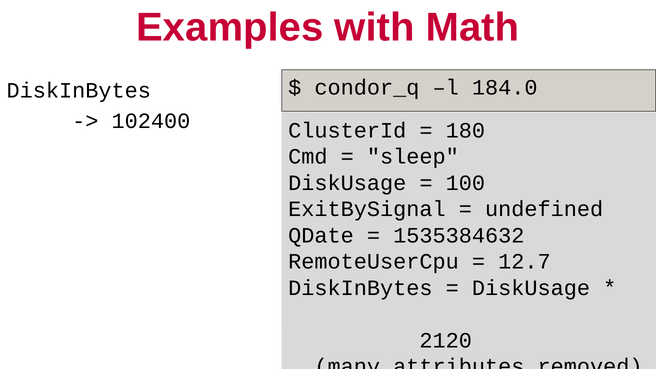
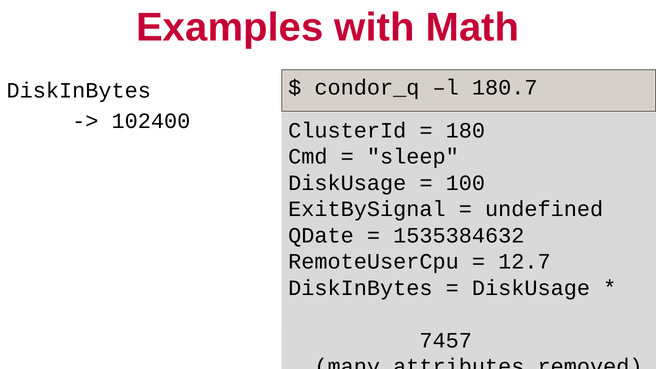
184.0: 184.0 -> 180.7
2120: 2120 -> 7457
